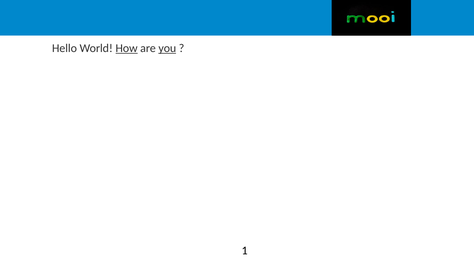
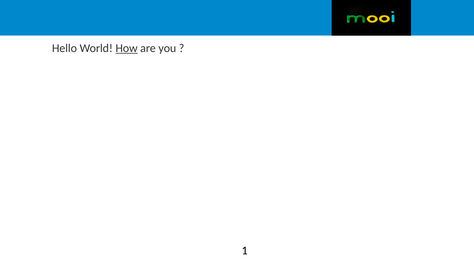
you underline: present -> none
